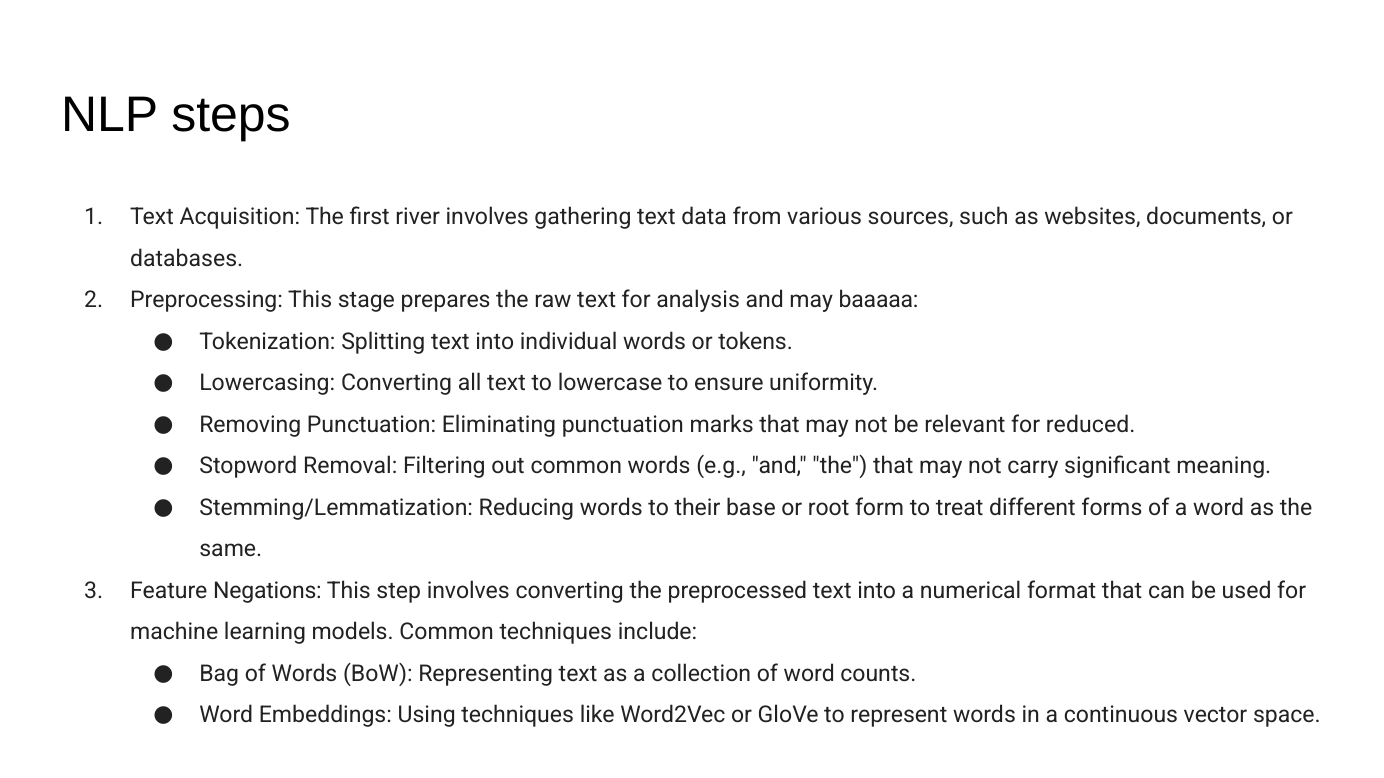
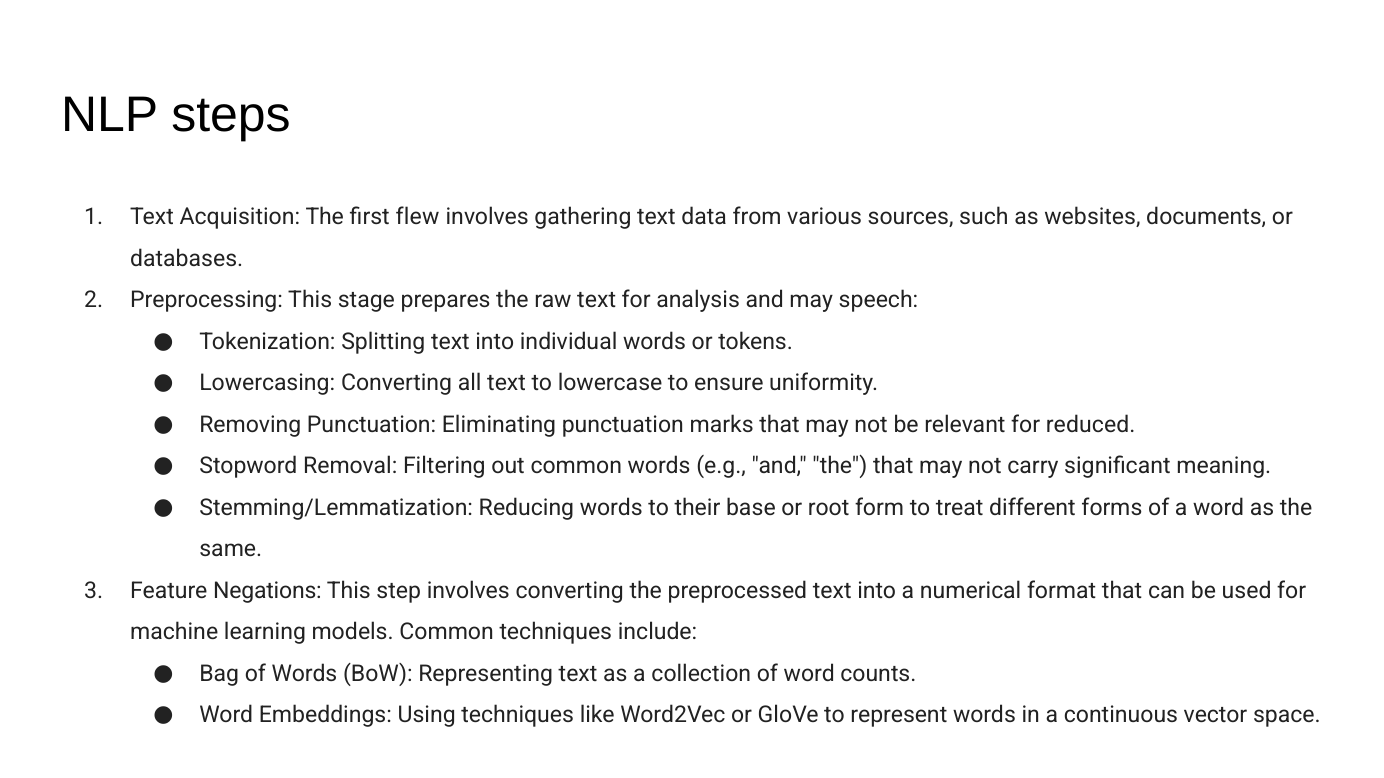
river: river -> flew
baaaaa: baaaaa -> speech
